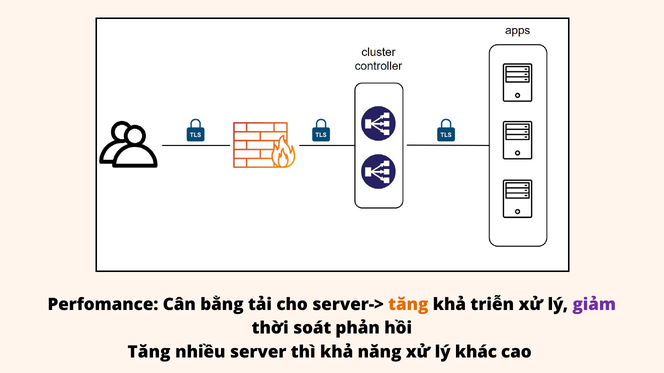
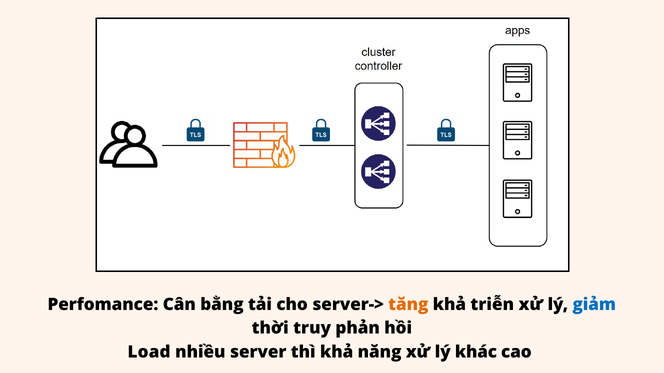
giảm colour: purple -> blue
soát: soát -> truy
Tăng at (149, 353): Tăng -> Load
